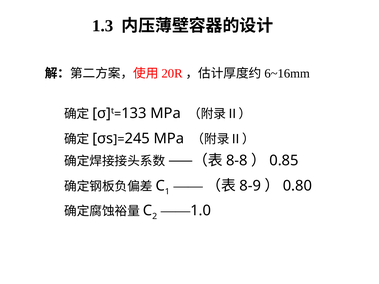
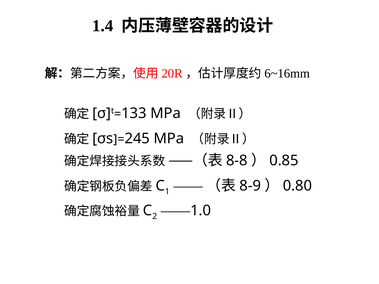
1.3: 1.3 -> 1.4
